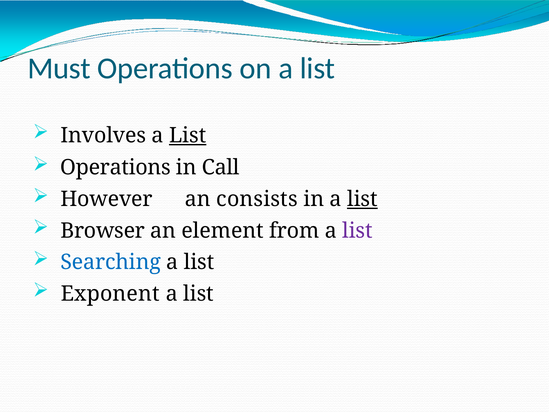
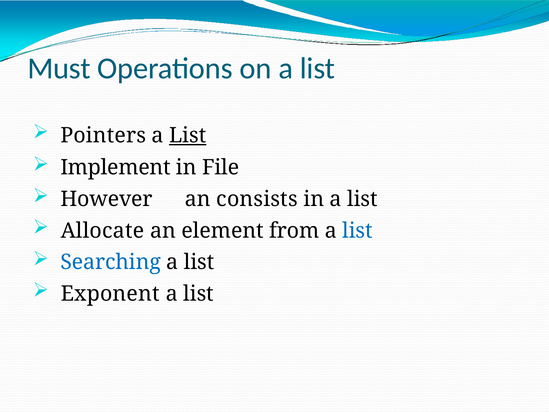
Involves: Involves -> Pointers
Operations at (116, 167): Operations -> Implement
Call: Call -> File
list at (362, 199) underline: present -> none
Browser: Browser -> Allocate
list at (357, 231) colour: purple -> blue
